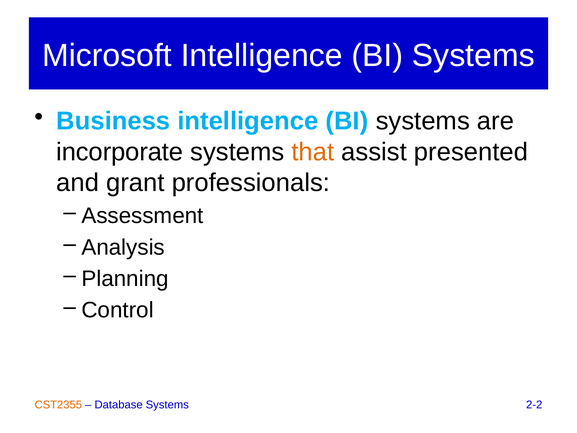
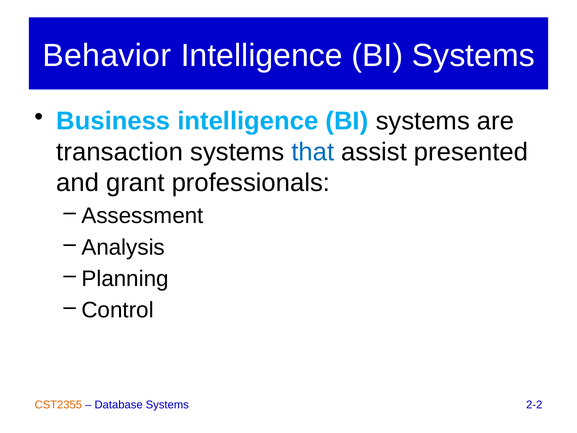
Microsoft: Microsoft -> Behavior
incorporate: incorporate -> transaction
that colour: orange -> blue
